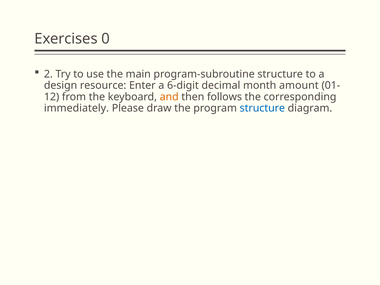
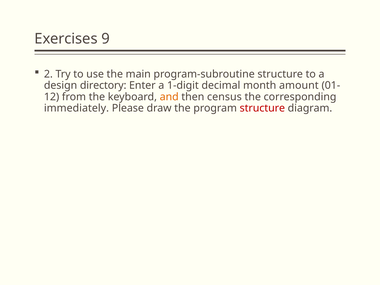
0: 0 -> 9
resource: resource -> directory
6-digit: 6-digit -> 1-digit
follows: follows -> census
structure at (262, 108) colour: blue -> red
